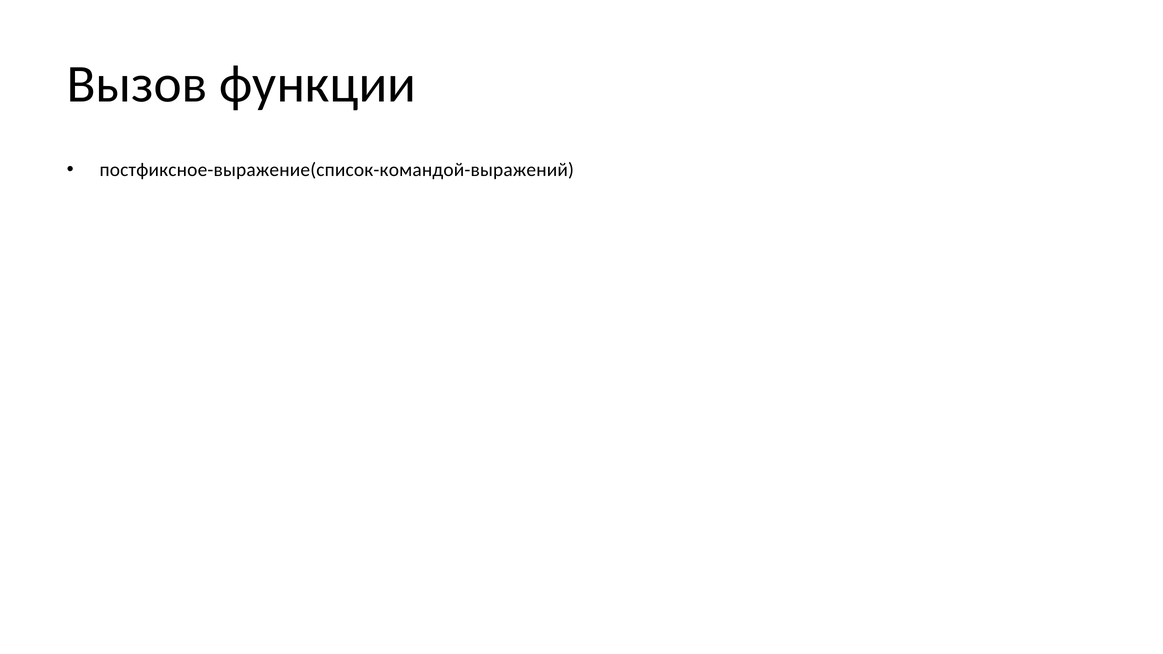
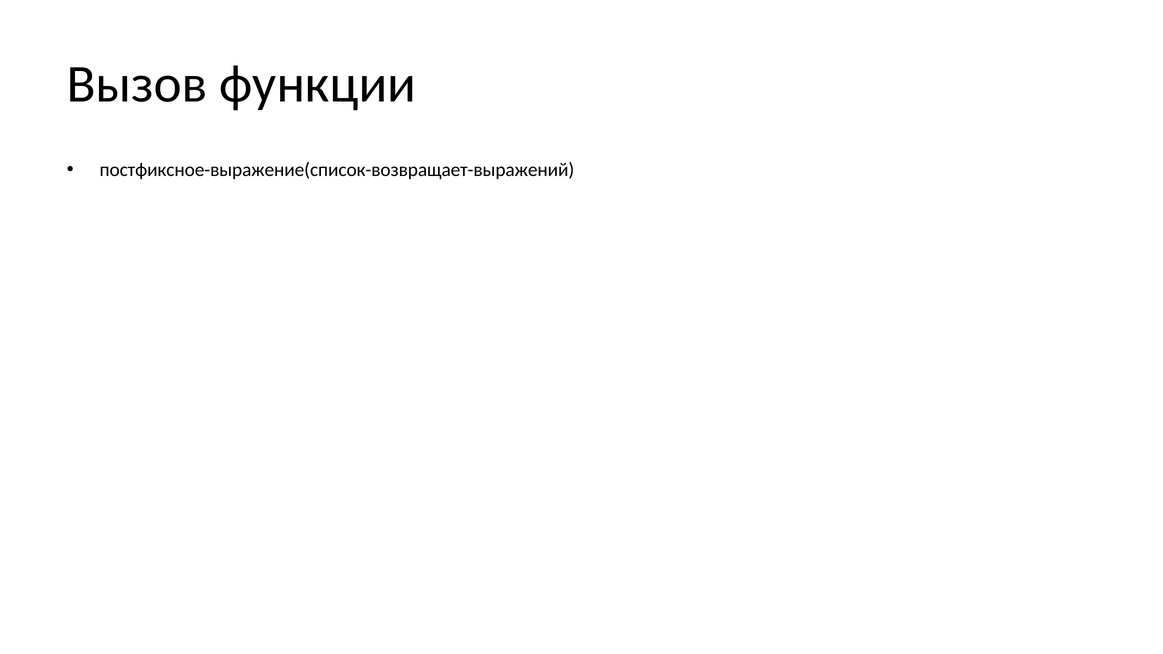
постфиксное-выражение(список-командой-выражений: постфиксное-выражение(список-командой-выражений -> постфиксное-выражение(список-возвращает-выражений
